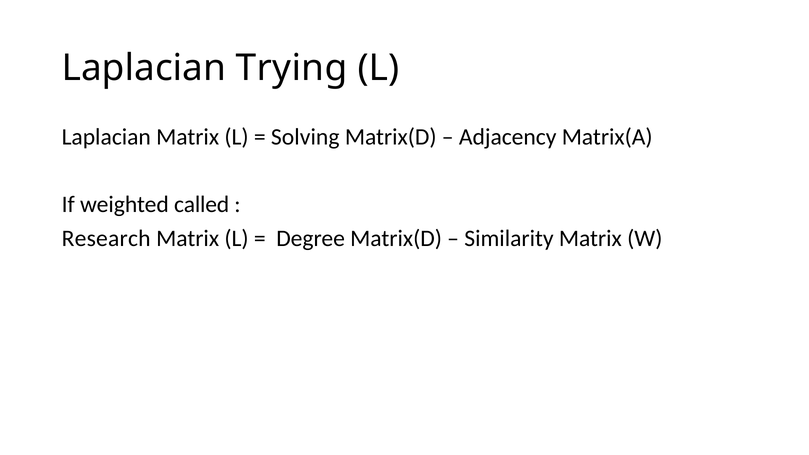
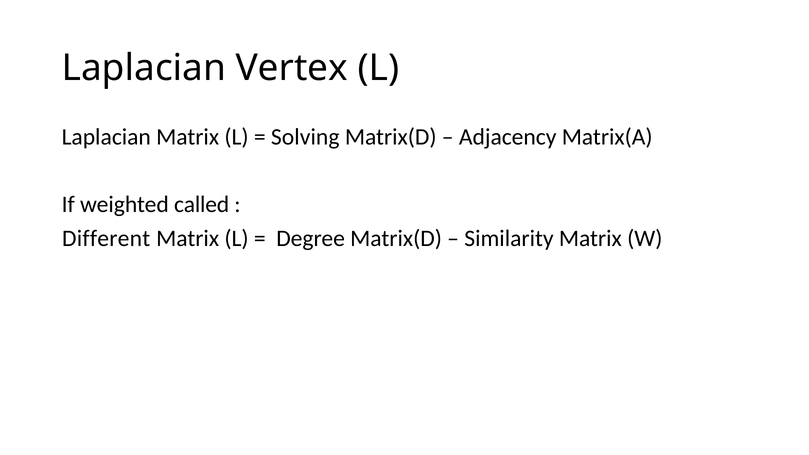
Trying: Trying -> Vertex
Research: Research -> Different
